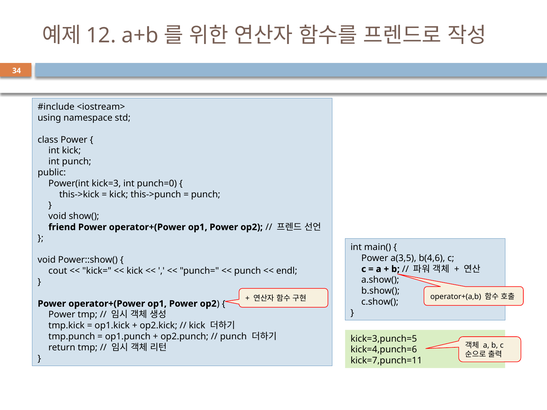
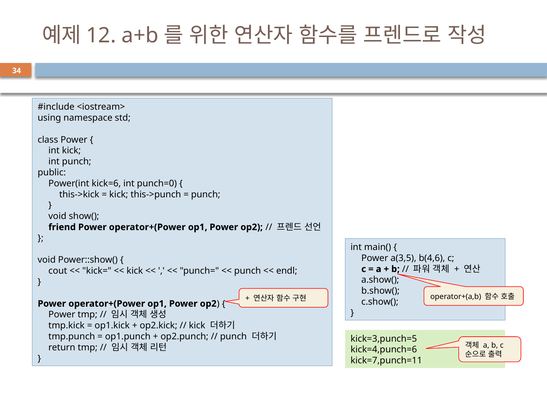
kick=3: kick=3 -> kick=6
